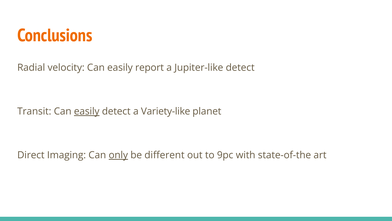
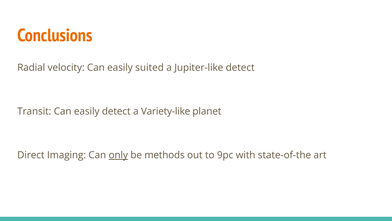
report: report -> suited
easily at (87, 111) underline: present -> none
different: different -> methods
